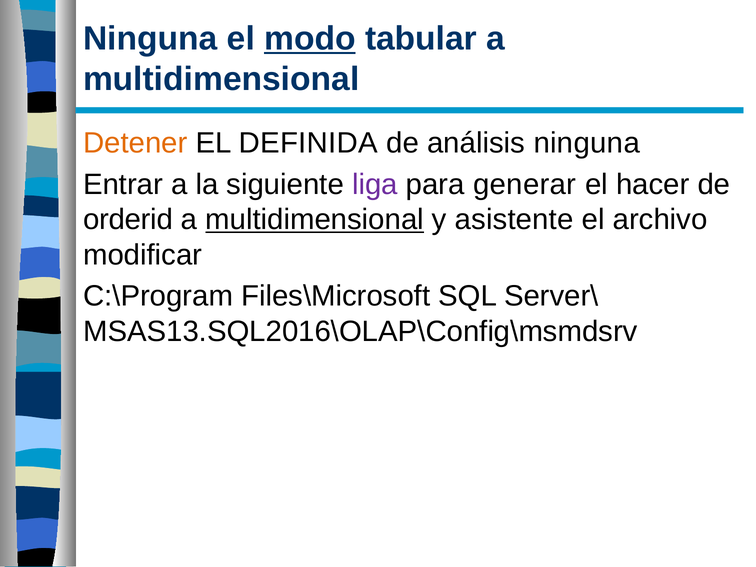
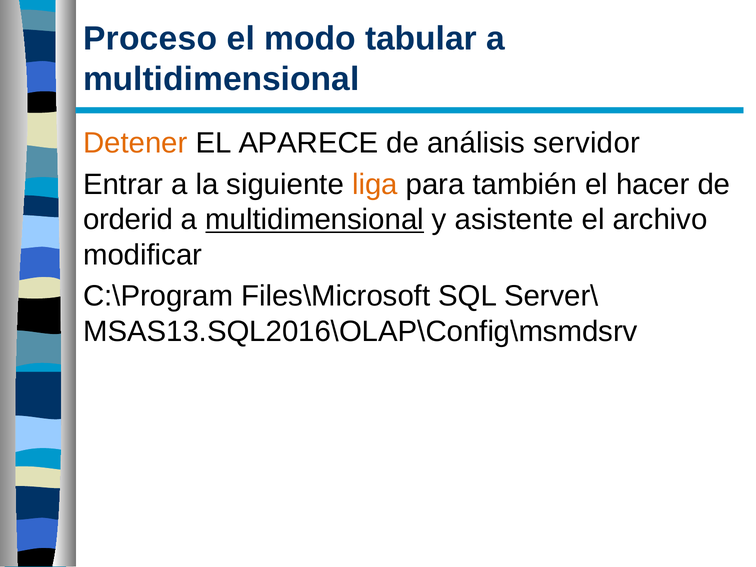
Ninguna at (150, 39): Ninguna -> Proceso
modo underline: present -> none
DEFINIDA: DEFINIDA -> APARECE
análisis ninguna: ninguna -> servidor
liga colour: purple -> orange
generar: generar -> también
